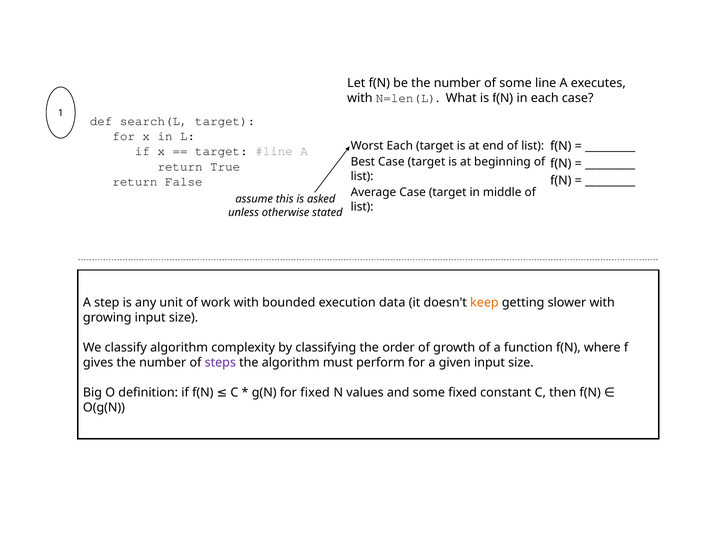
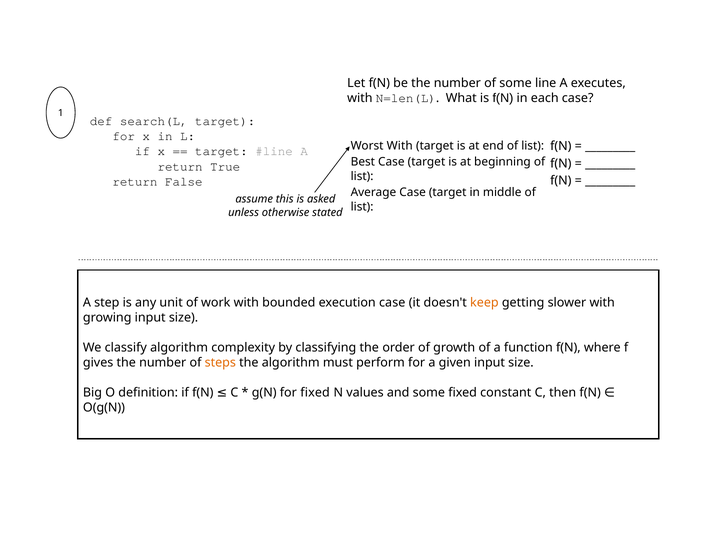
Worst Each: Each -> With
execution data: data -> case
steps colour: purple -> orange
